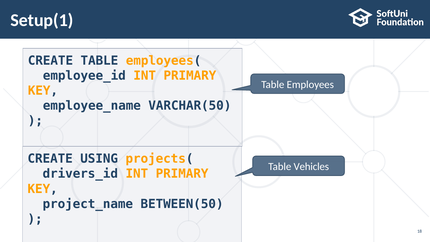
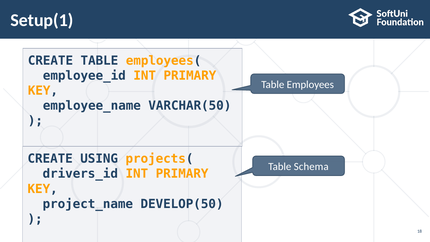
Vehicles: Vehicles -> Schema
BETWEEN(50: BETWEEN(50 -> DEVELOP(50
